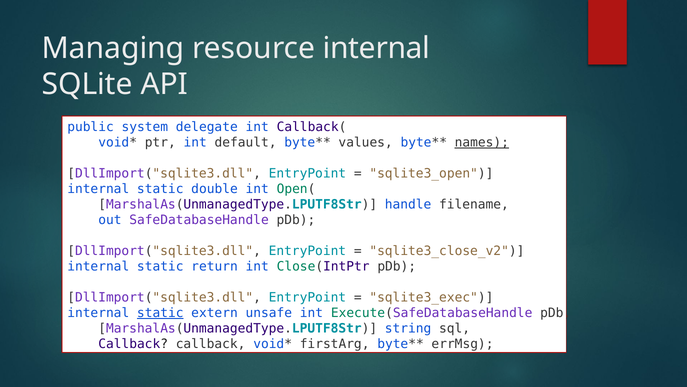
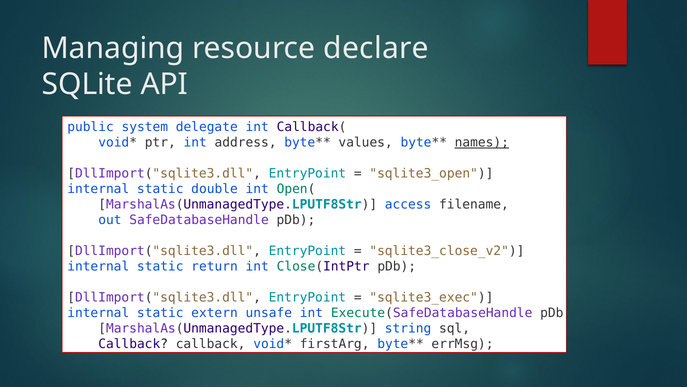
resource internal: internal -> declare
default: default -> address
handle: handle -> access
static at (160, 312) underline: present -> none
